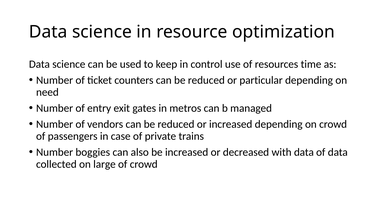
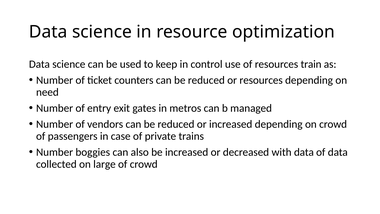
time: time -> train
or particular: particular -> resources
